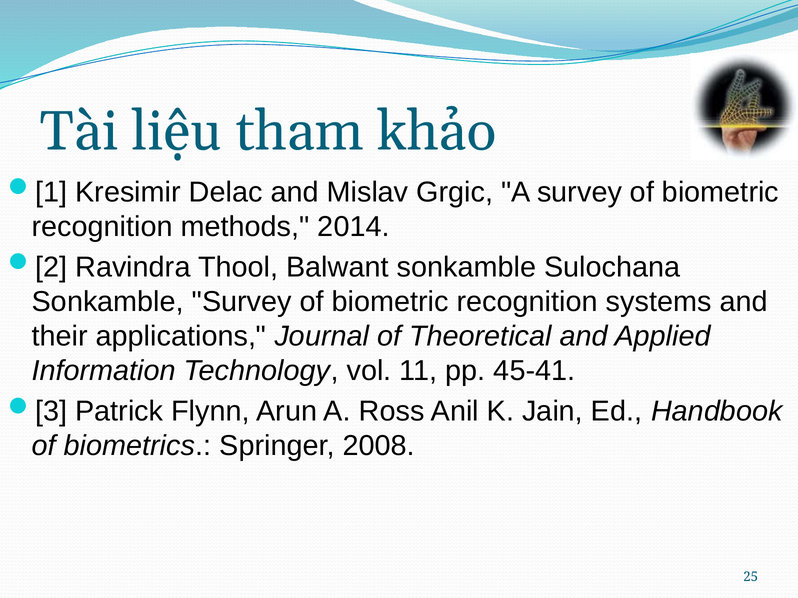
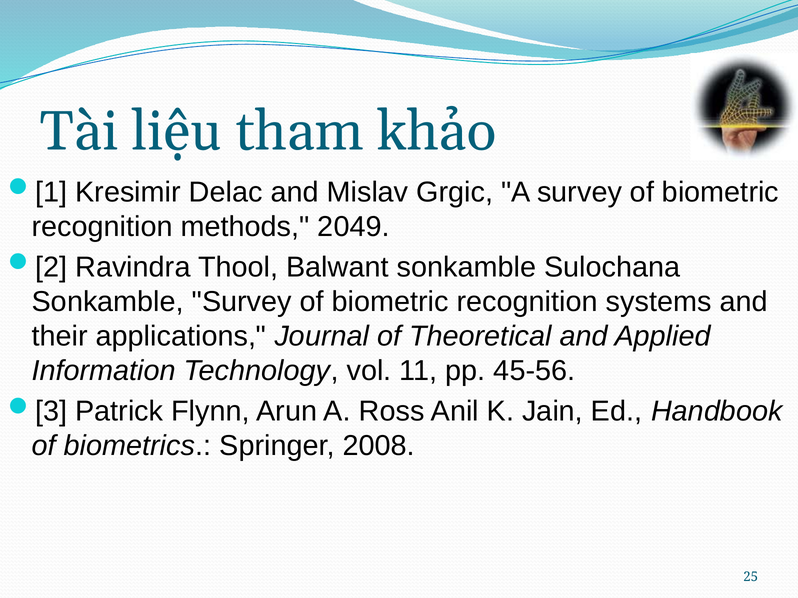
2014: 2014 -> 2049
45-41: 45-41 -> 45-56
